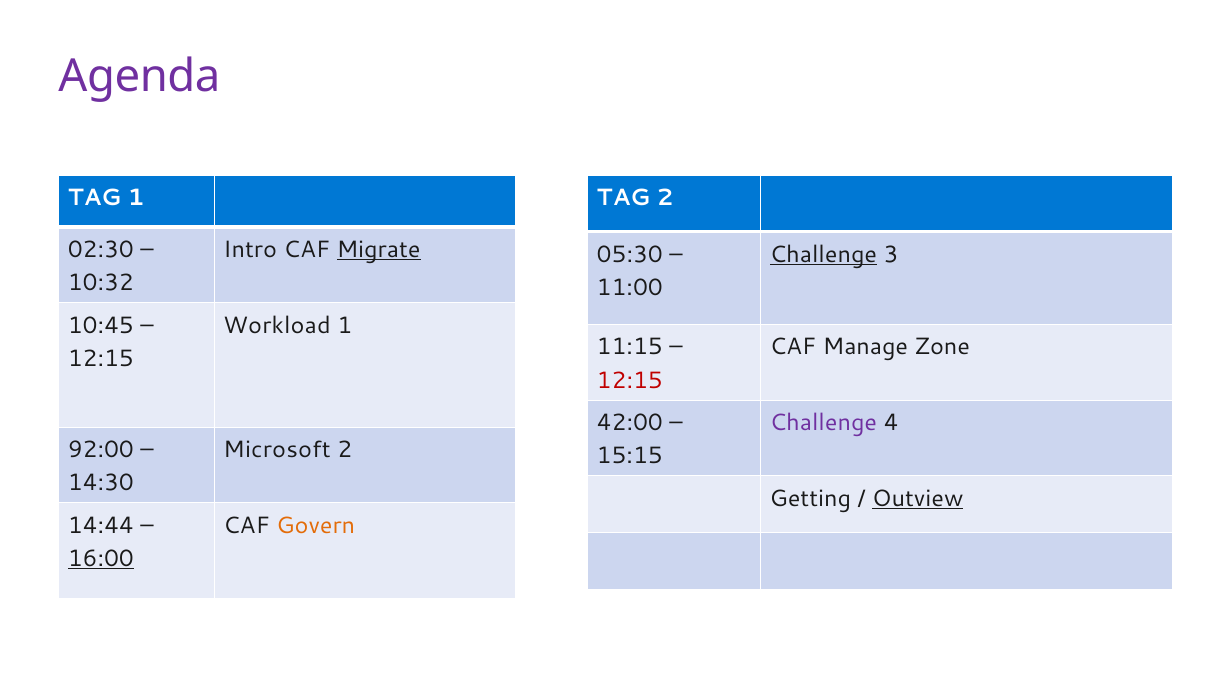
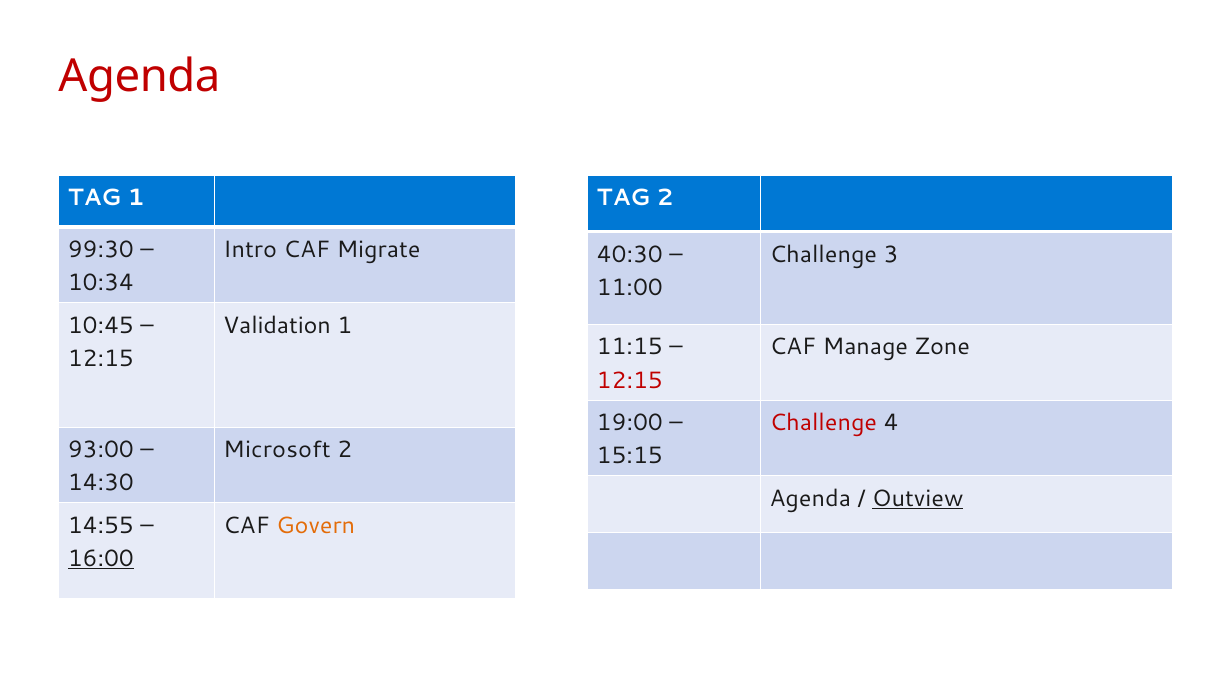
Agenda at (139, 76) colour: purple -> red
02:30: 02:30 -> 99:30
Migrate underline: present -> none
05:30: 05:30 -> 40:30
Challenge at (823, 254) underline: present -> none
10:32: 10:32 -> 10:34
Workload: Workload -> Validation
42:00: 42:00 -> 19:00
Challenge at (823, 423) colour: purple -> red
92:00: 92:00 -> 93:00
Getting at (810, 498): Getting -> Agenda
14:44: 14:44 -> 14:55
